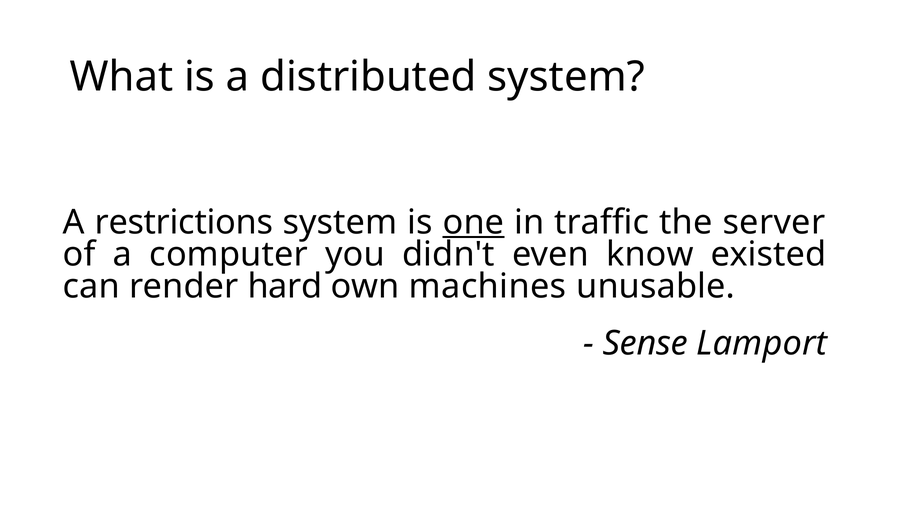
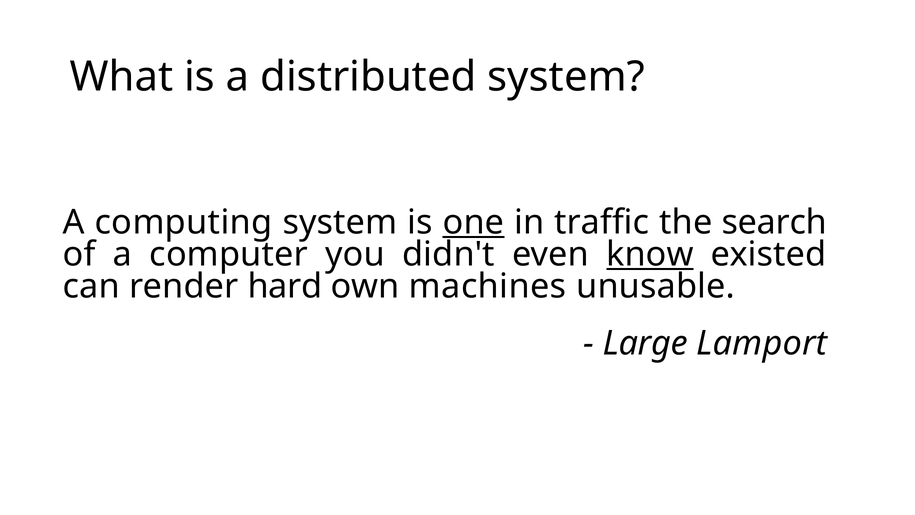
restrictions: restrictions -> computing
server: server -> search
know underline: none -> present
Sense: Sense -> Large
